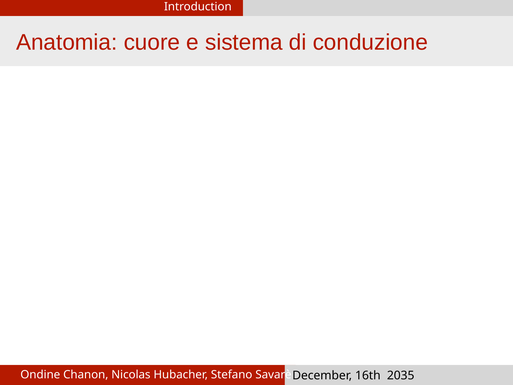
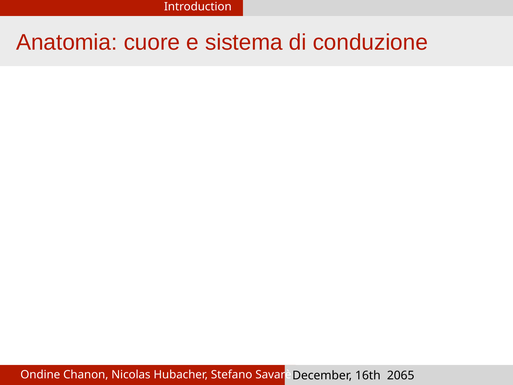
2035: 2035 -> 2065
